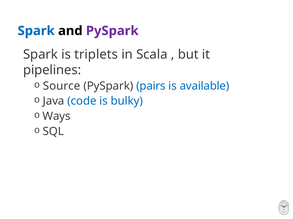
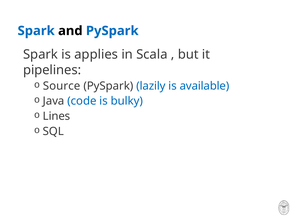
PySpark at (112, 31) colour: purple -> blue
triplets: triplets -> applies
pairs: pairs -> lazily
Ways: Ways -> Lines
